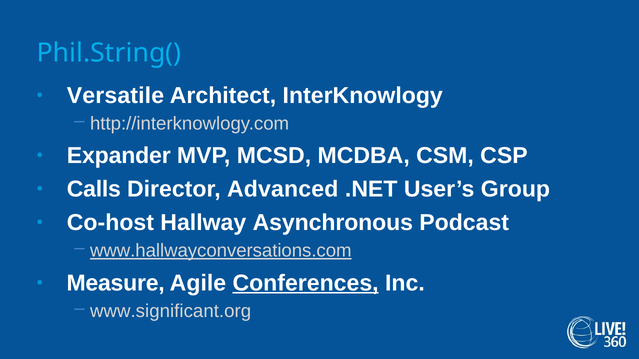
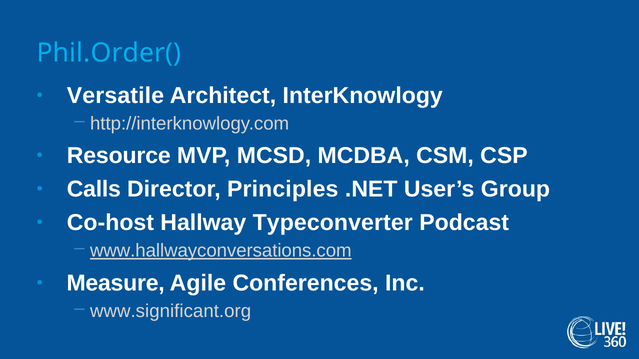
Phil.String(: Phil.String( -> Phil.Order(
Expander: Expander -> Resource
Advanced: Advanced -> Principles
Asynchronous: Asynchronous -> Typeconverter
Conferences underline: present -> none
